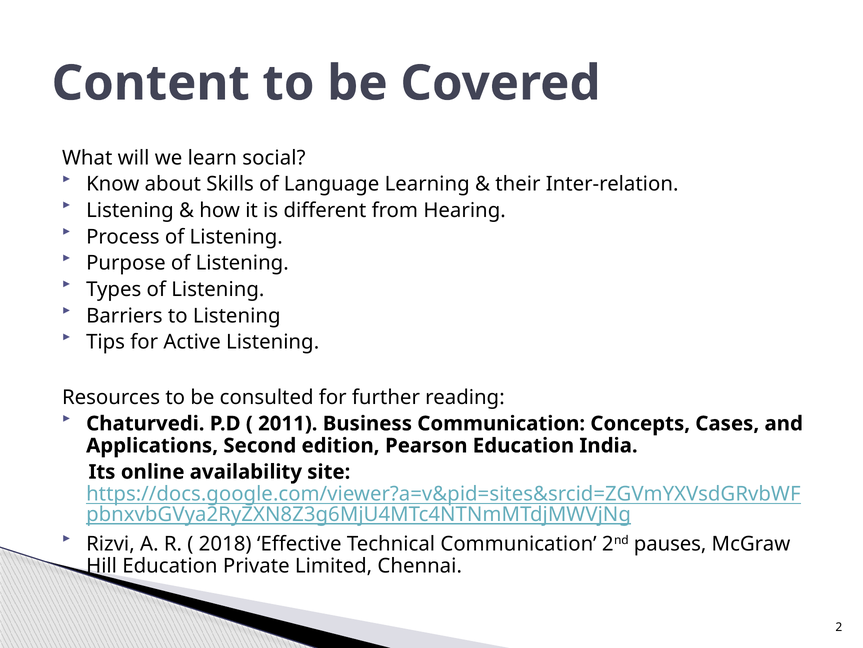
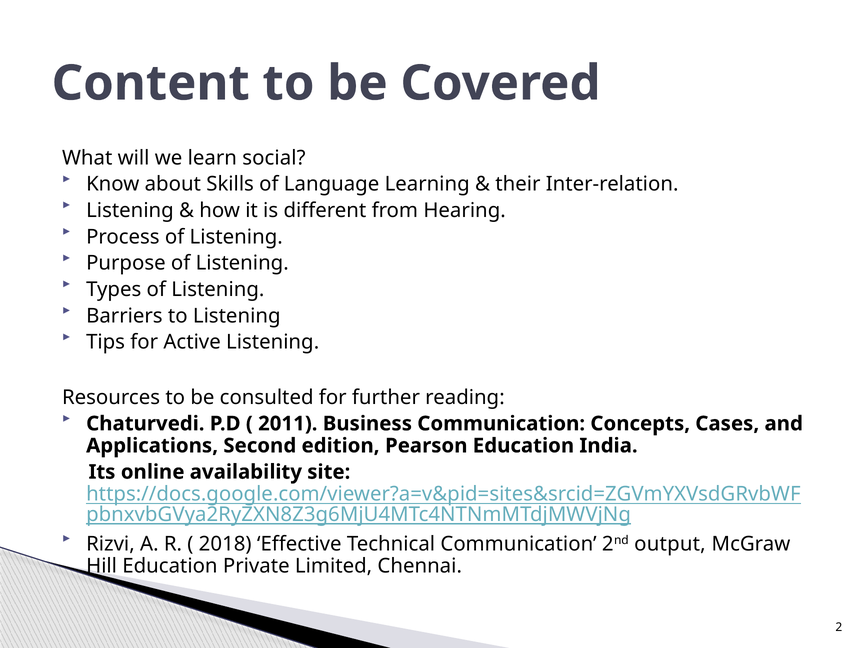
pauses: pauses -> output
